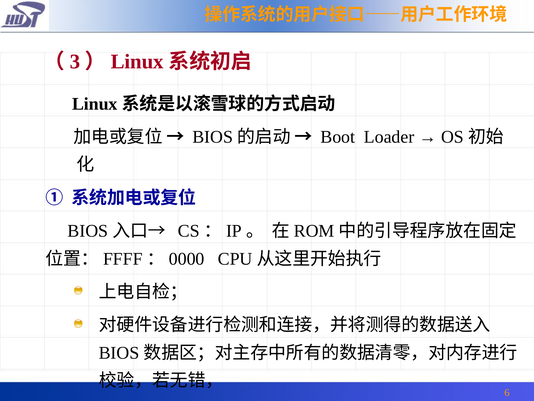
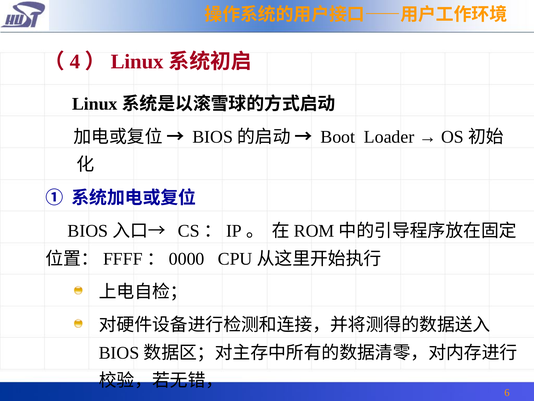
3: 3 -> 4
